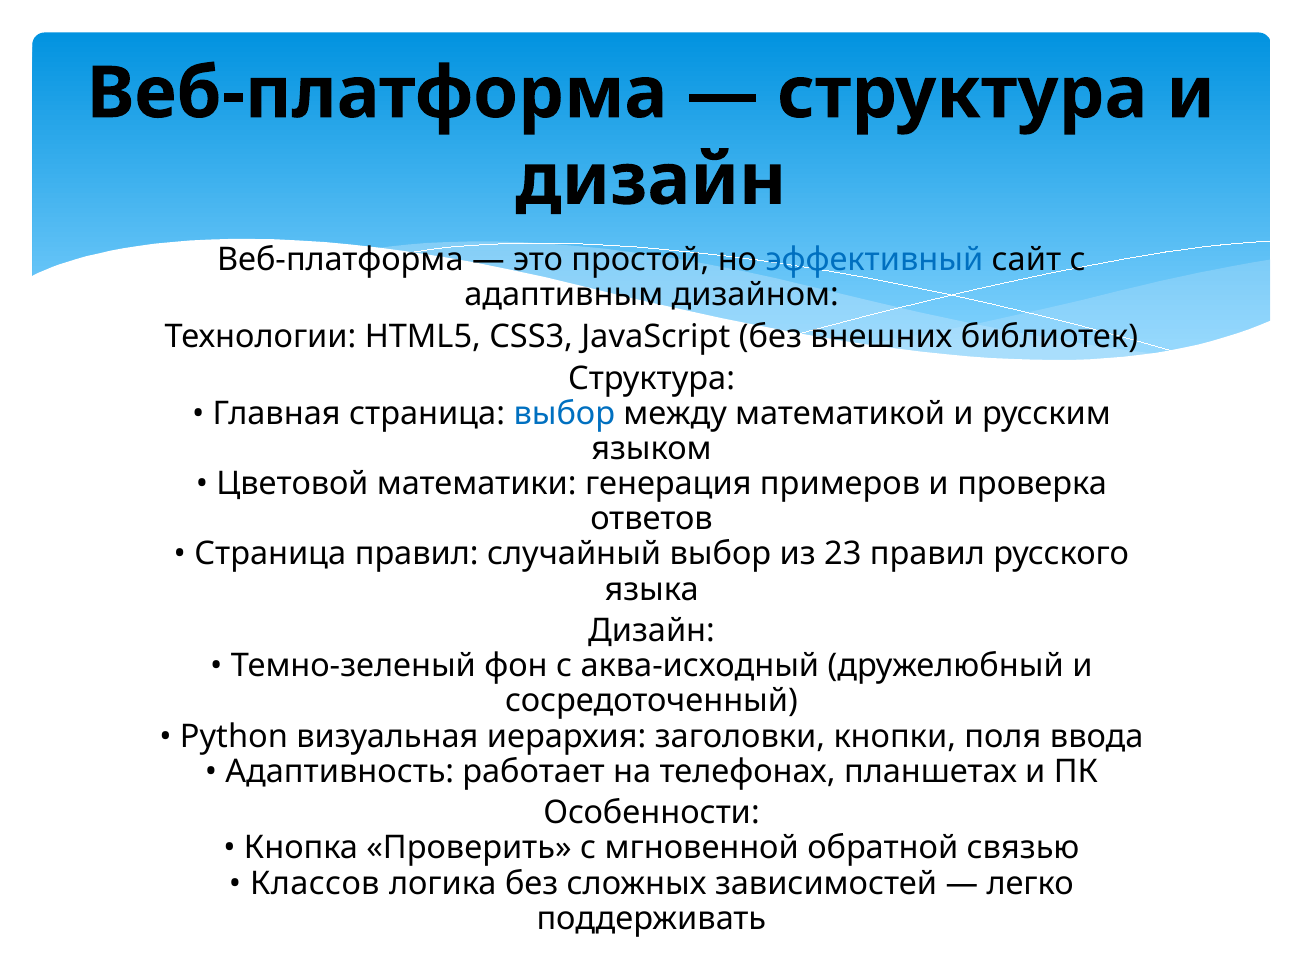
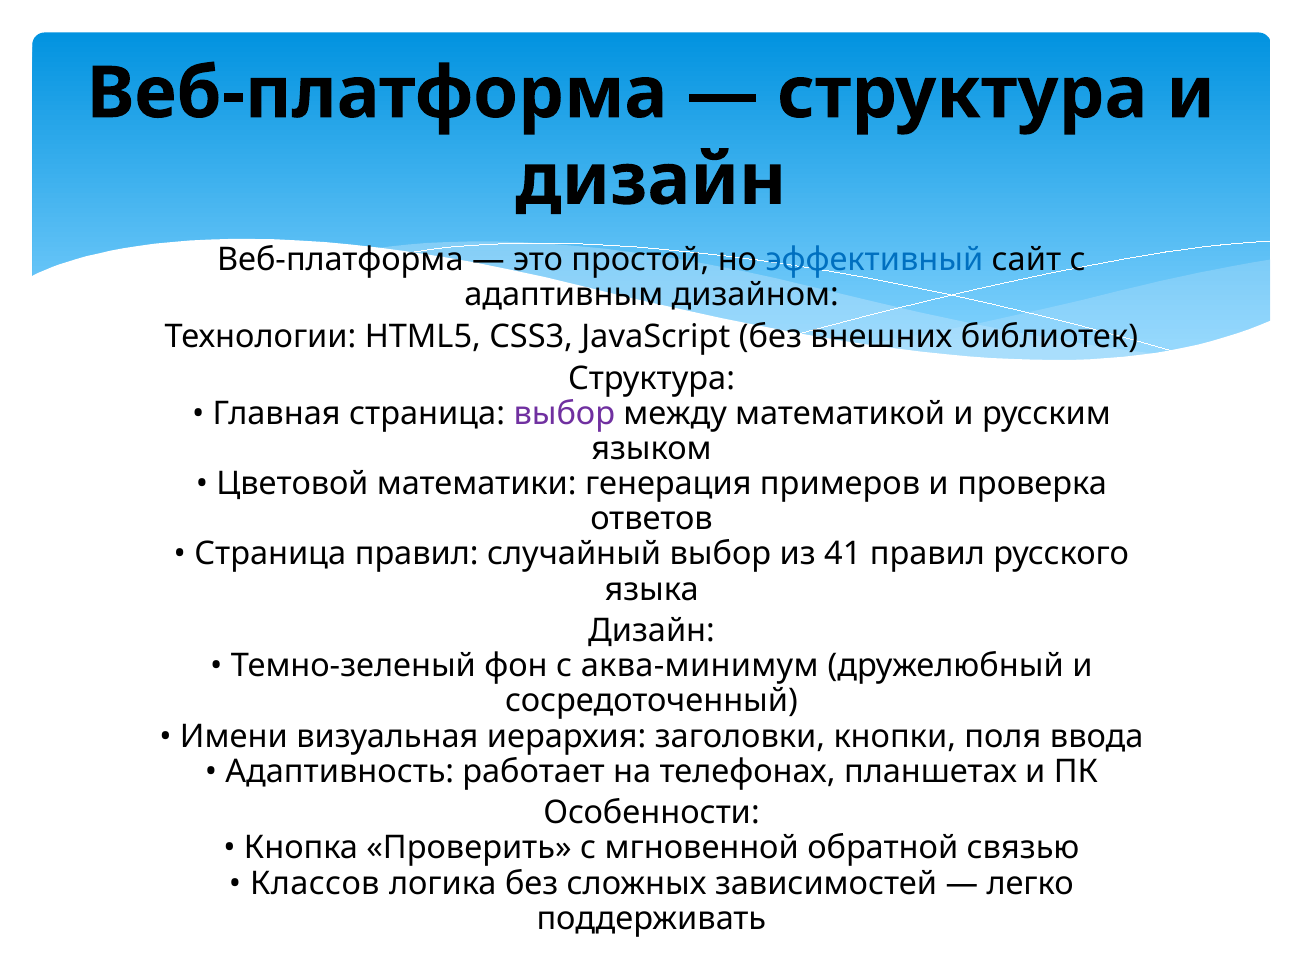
выбор at (564, 414) colour: blue -> purple
23: 23 -> 41
аква-исходный: аква-исходный -> аква-минимум
Python: Python -> Имени
